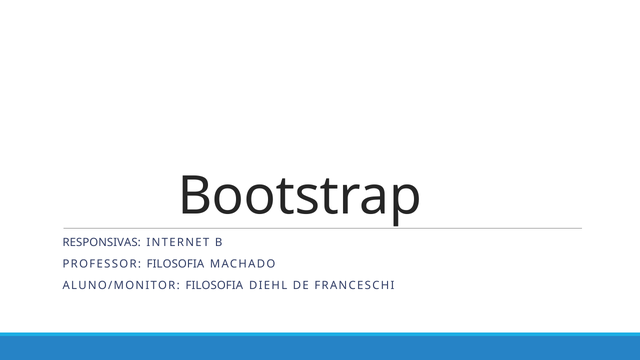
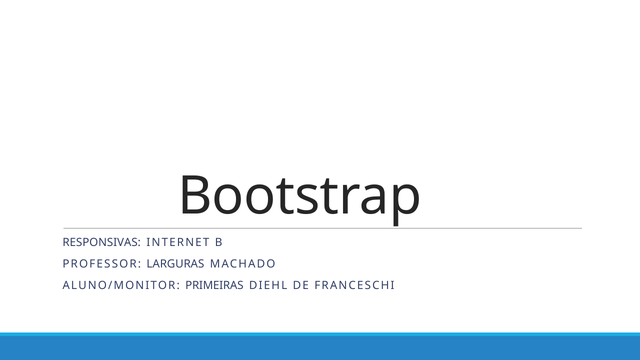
PROFESSOR FILOSOFIA: FILOSOFIA -> LARGURAS
ALUNO/MONITOR FILOSOFIA: FILOSOFIA -> PRIMEIRAS
